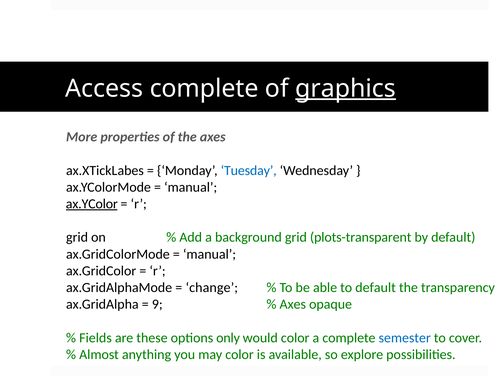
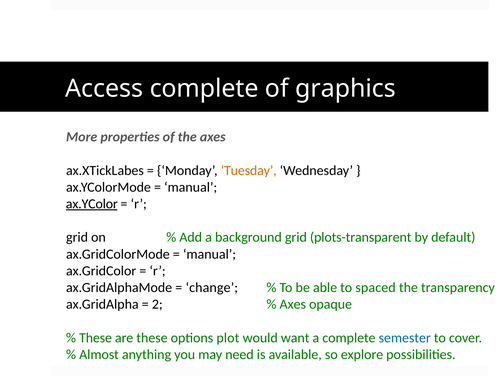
graphics underline: present -> none
Tuesday colour: blue -> orange
to default: default -> spaced
9: 9 -> 2
Fields at (95, 338): Fields -> These
only: only -> plot
would color: color -> want
may color: color -> need
